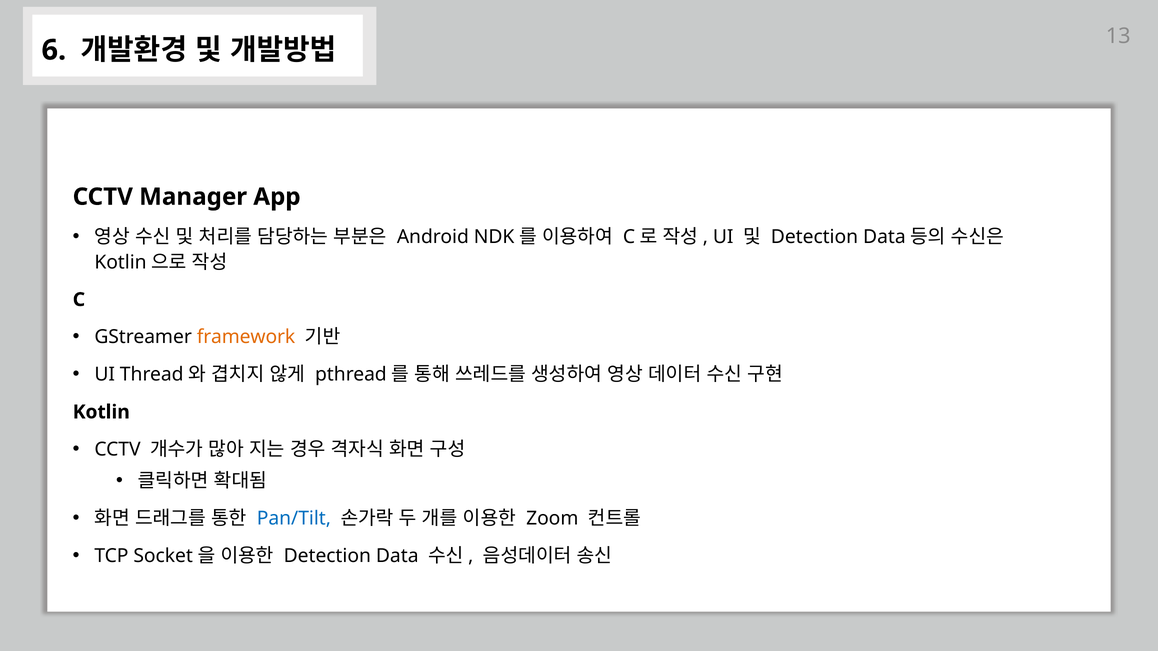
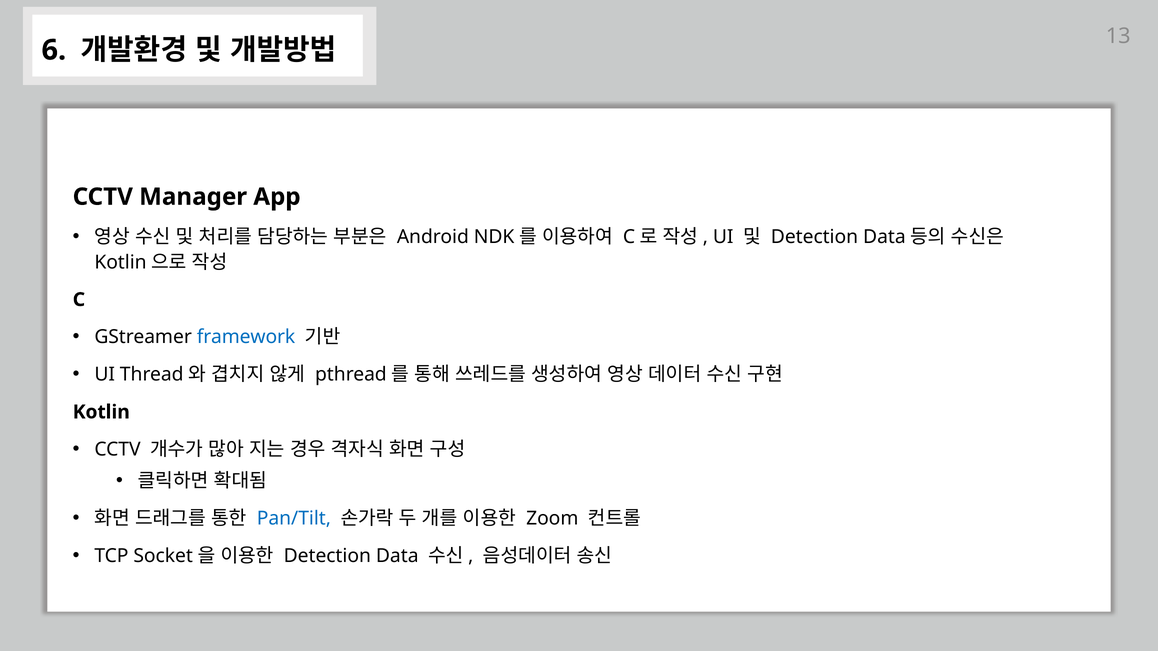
framework colour: orange -> blue
